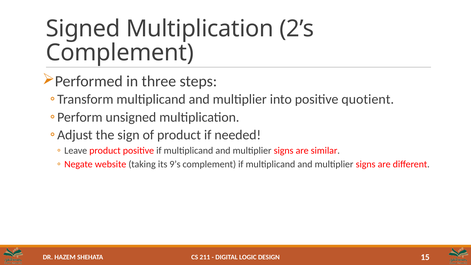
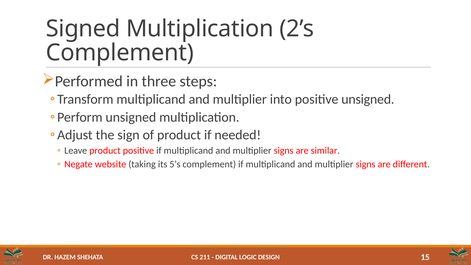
positive quotient: quotient -> unsigned
9’s: 9’s -> 5’s
